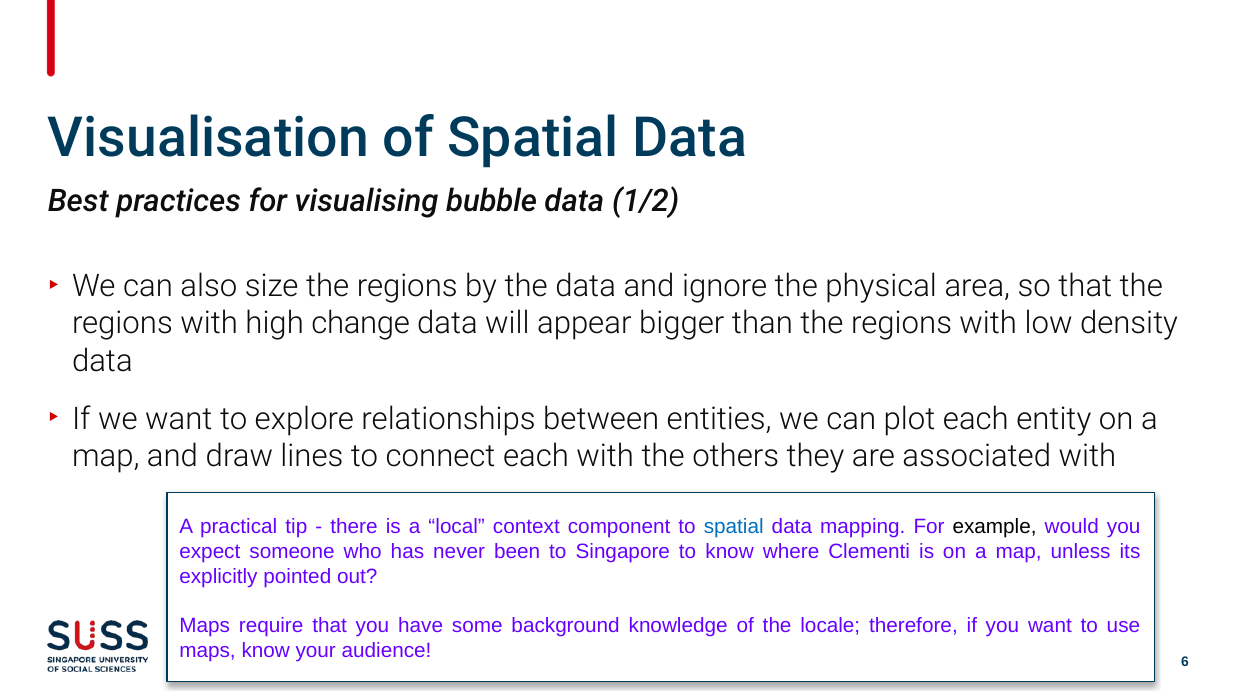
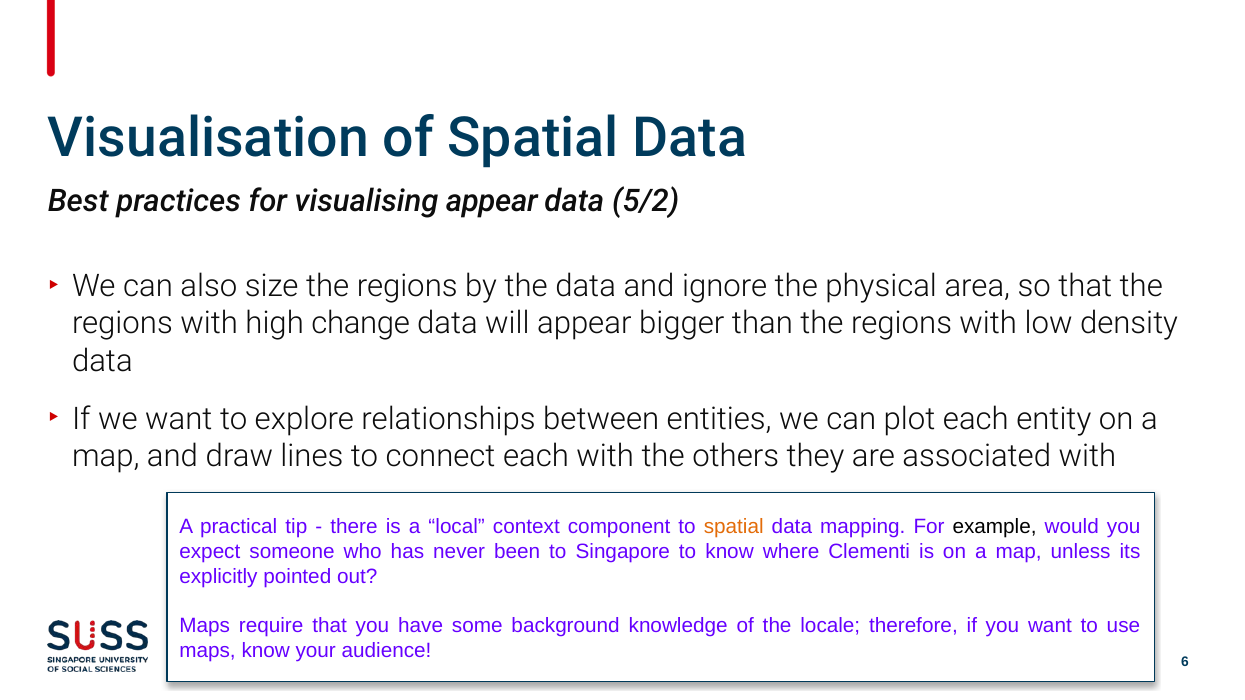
visualising bubble: bubble -> appear
1/2: 1/2 -> 5/2
spatial at (734, 527) colour: blue -> orange
